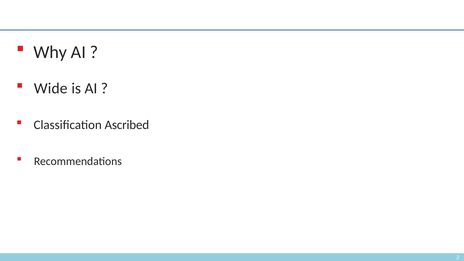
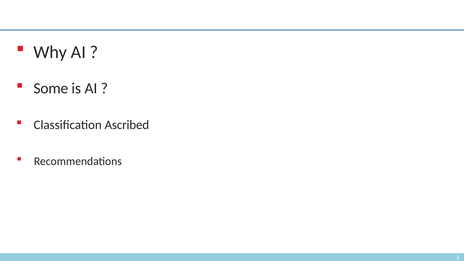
Wide: Wide -> Some
